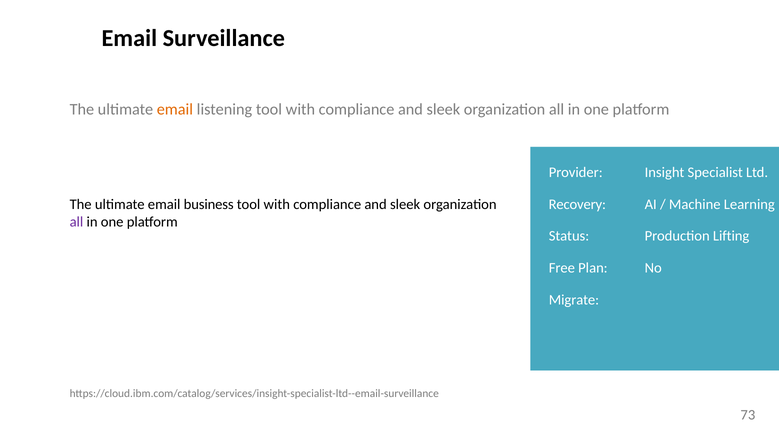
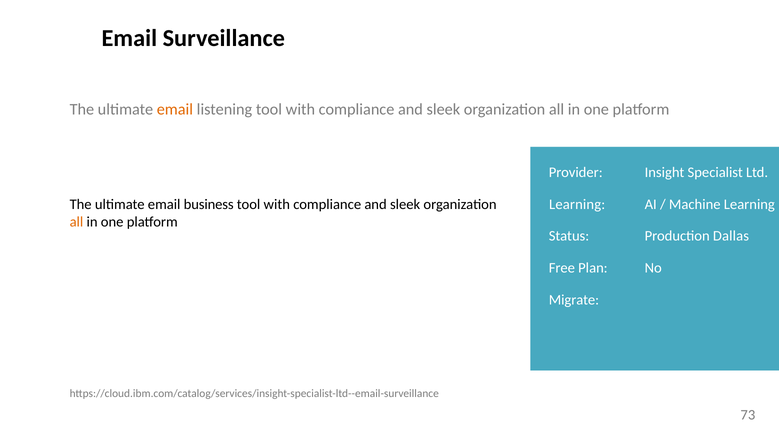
Recovery at (577, 204): Recovery -> Learning
all at (76, 222) colour: purple -> orange
Lifting: Lifting -> Dallas
